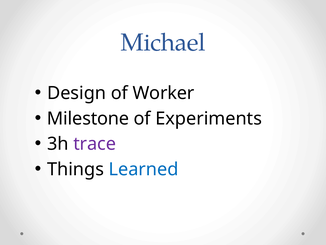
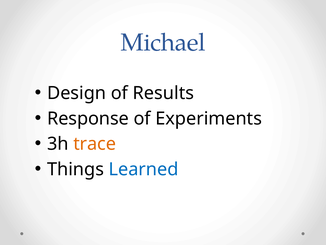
Worker: Worker -> Results
Milestone: Milestone -> Response
trace colour: purple -> orange
